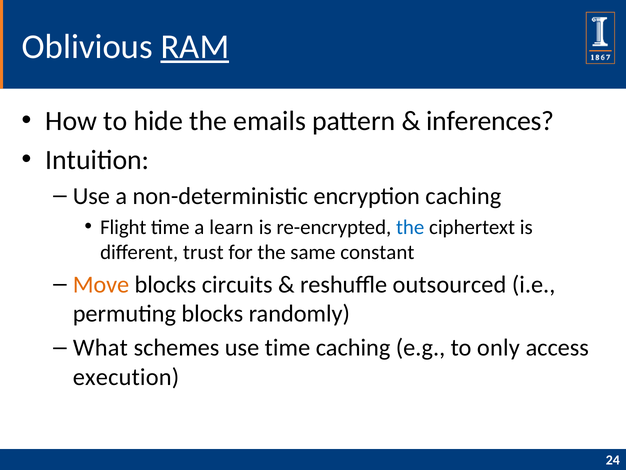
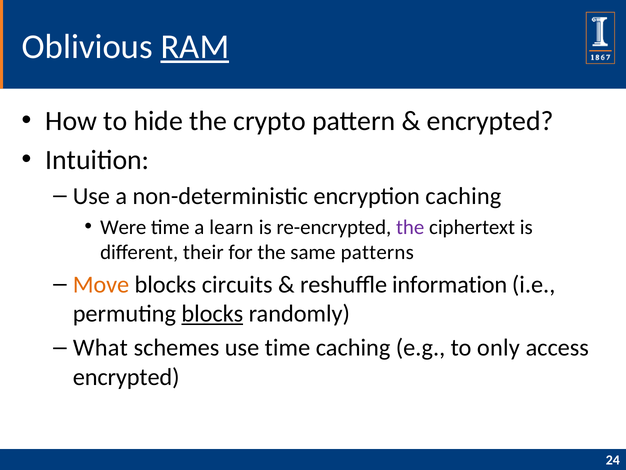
emails: emails -> crypto
inferences at (490, 121): inferences -> encrypted
Flight: Flight -> Were
the at (410, 227) colour: blue -> purple
trust: trust -> their
constant: constant -> patterns
outsourced: outsourced -> information
blocks at (212, 313) underline: none -> present
execution at (126, 377): execution -> encrypted
